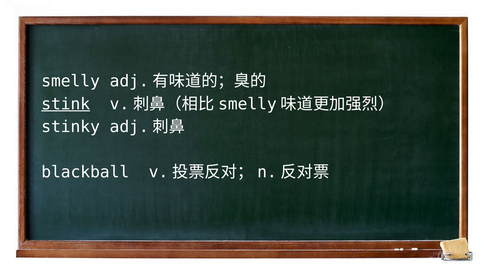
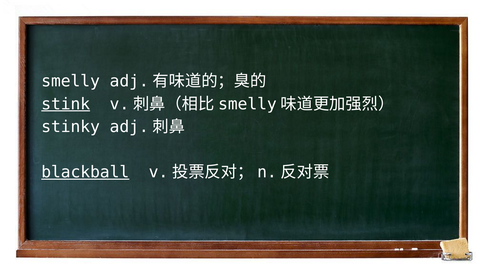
blackball underline: none -> present
